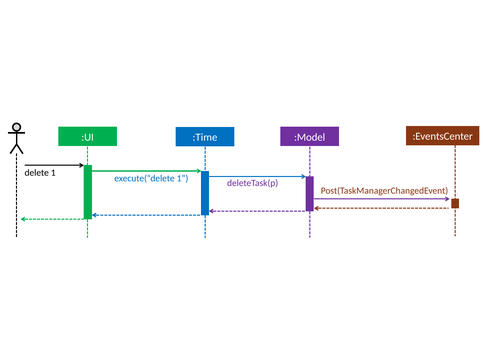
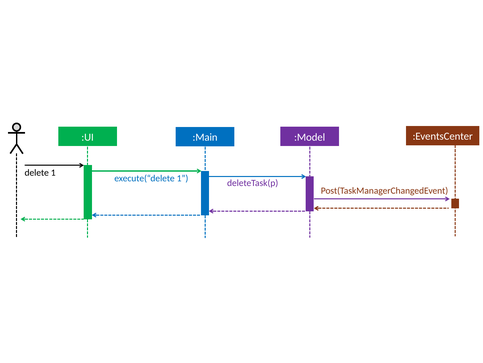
:Time: :Time -> :Main
